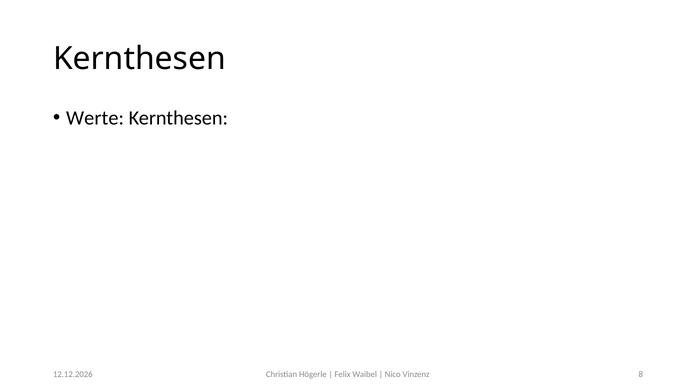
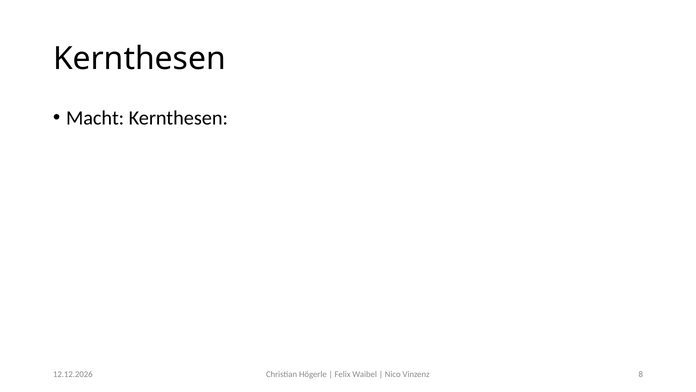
Werte: Werte -> Macht
